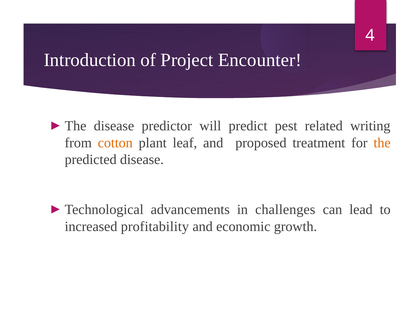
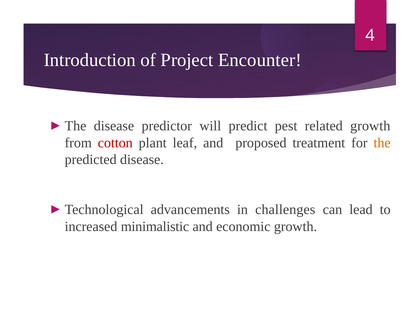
related writing: writing -> growth
cotton colour: orange -> red
profitability: profitability -> minimalistic
